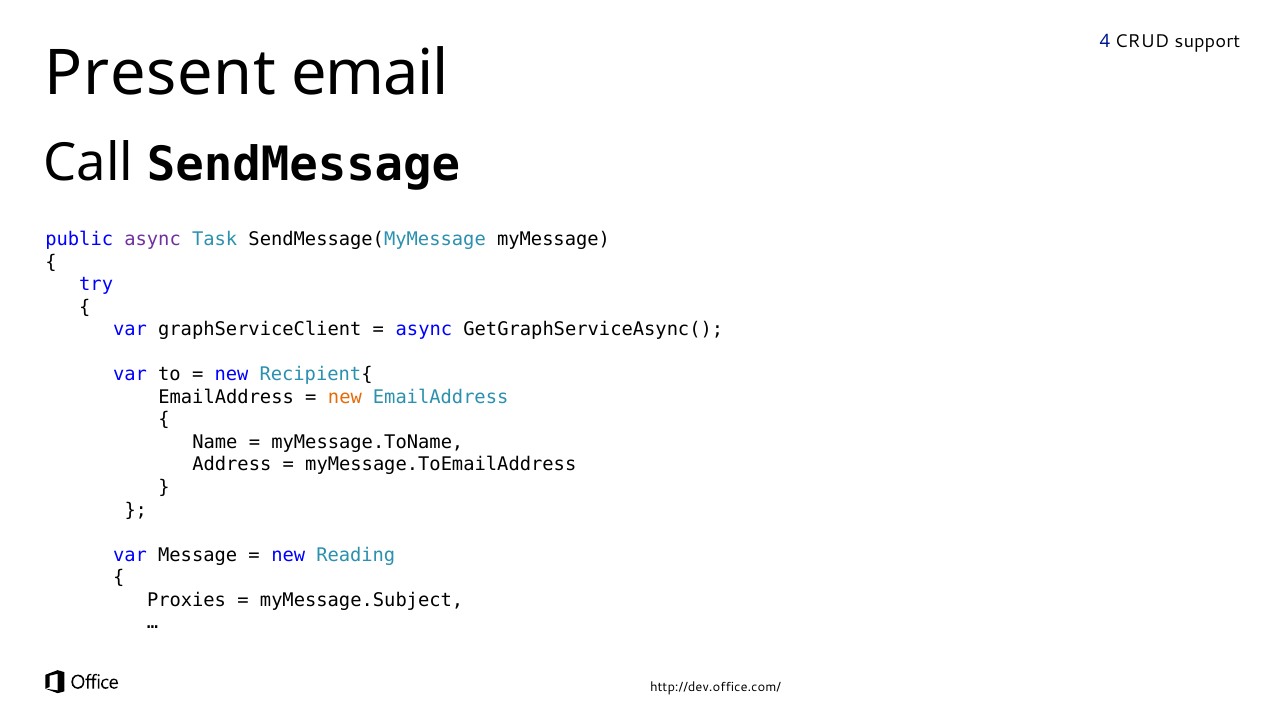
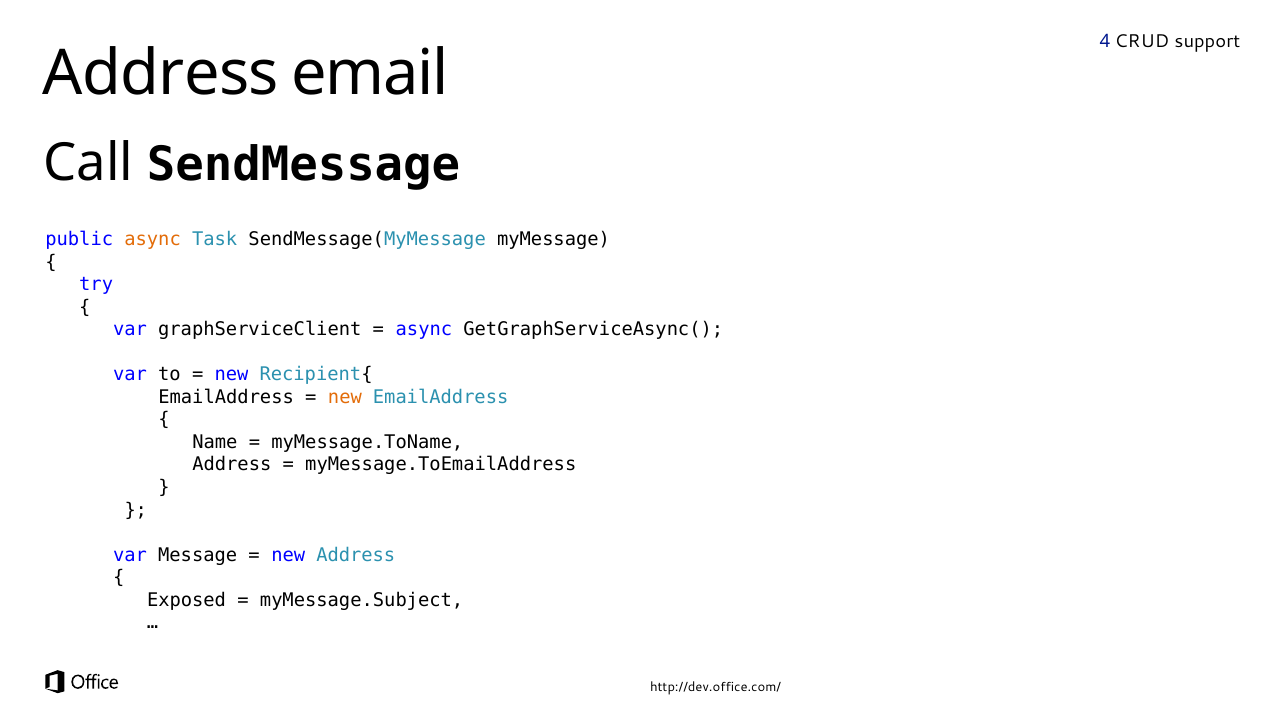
Present at (160, 74): Present -> Address
async at (153, 239) colour: purple -> orange
new Reading: Reading -> Address
Proxies: Proxies -> Exposed
